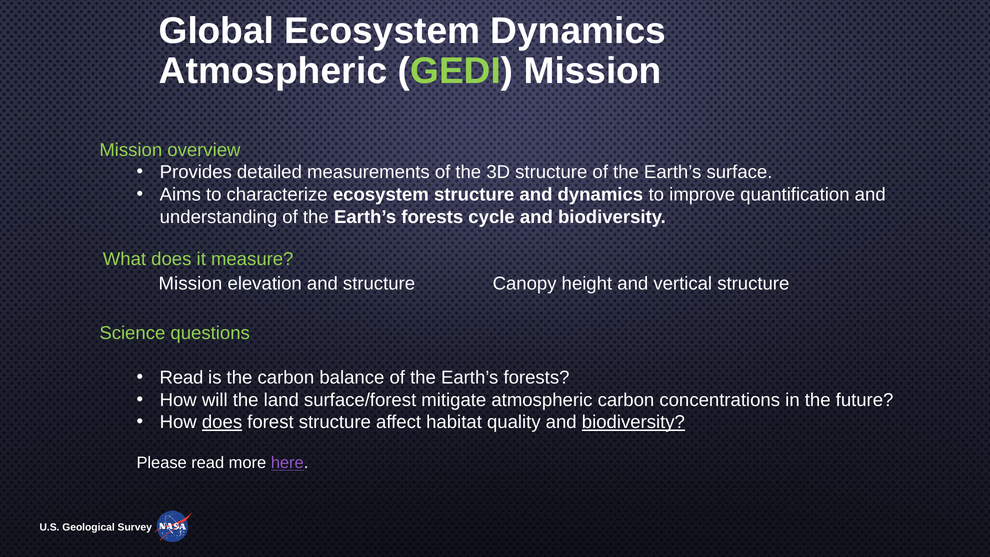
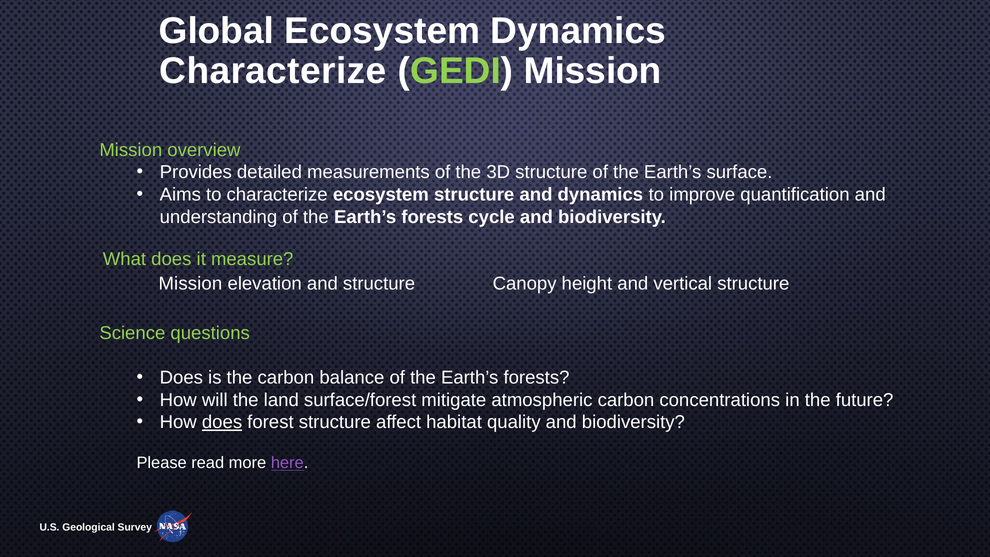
Atmospheric at (273, 71): Atmospheric -> Characterize
Read at (181, 378): Read -> Does
biodiversity at (633, 422) underline: present -> none
